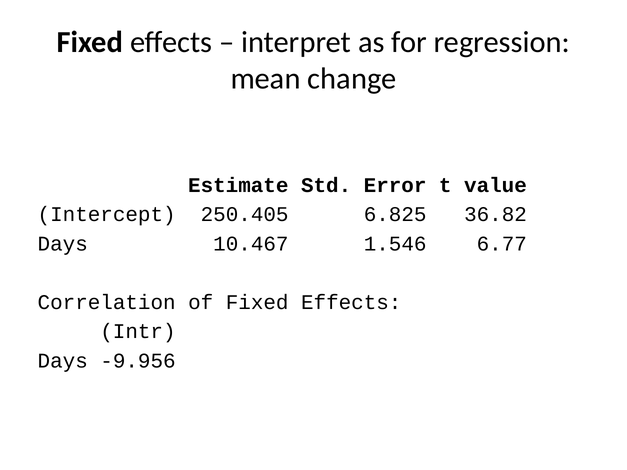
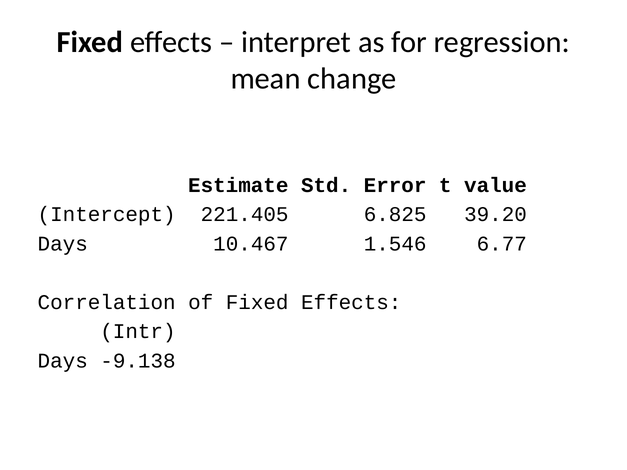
250.405: 250.405 -> 221.405
36.82: 36.82 -> 39.20
-9.956: -9.956 -> -9.138
